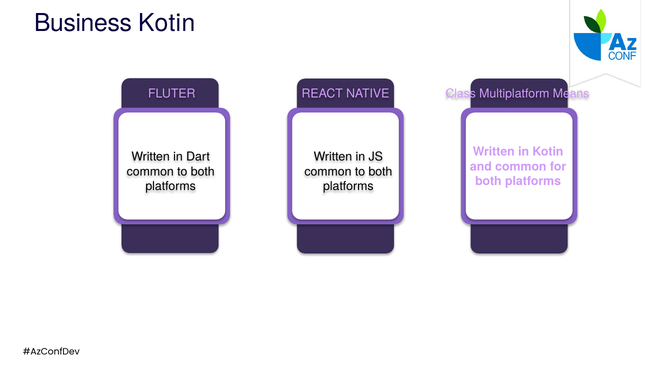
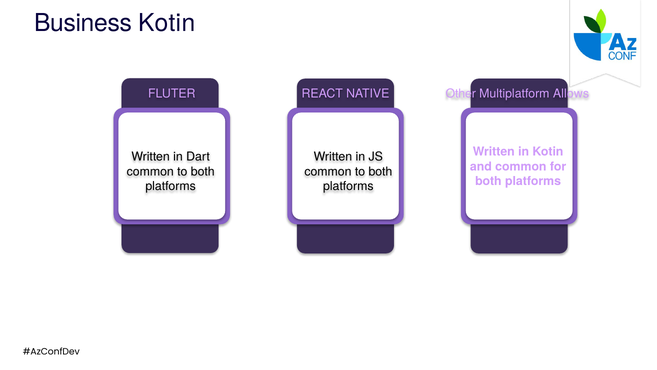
Class: Class -> Other
Means: Means -> Allows
